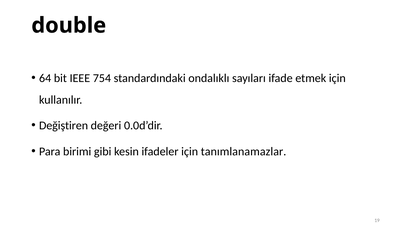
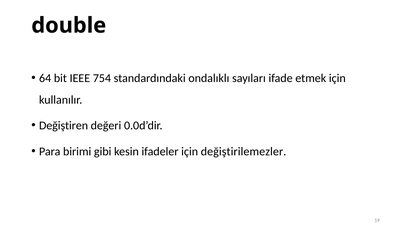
tanımlanamazlar: tanımlanamazlar -> değiştirilemezler
